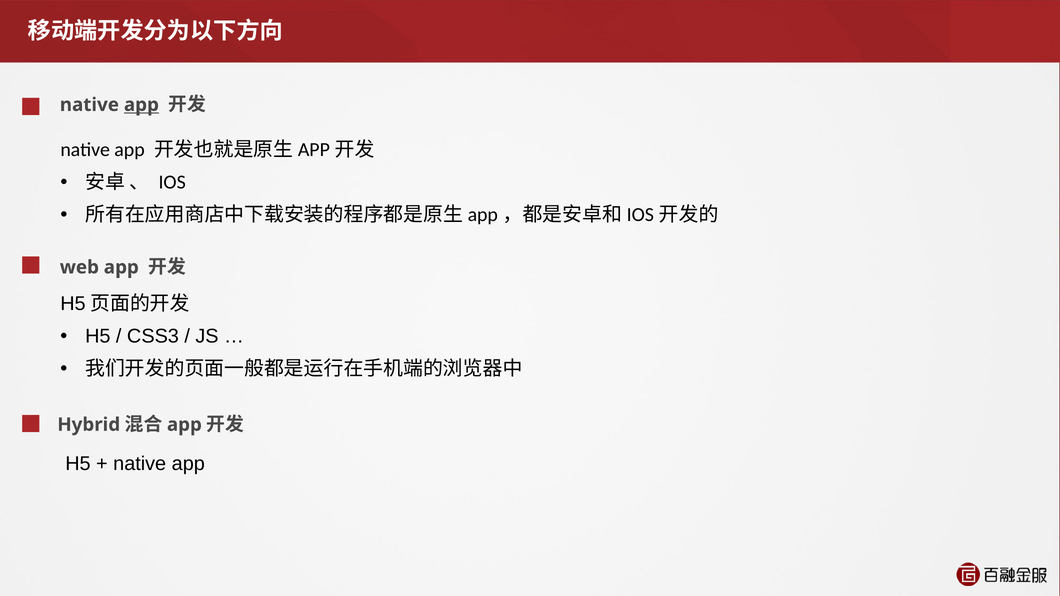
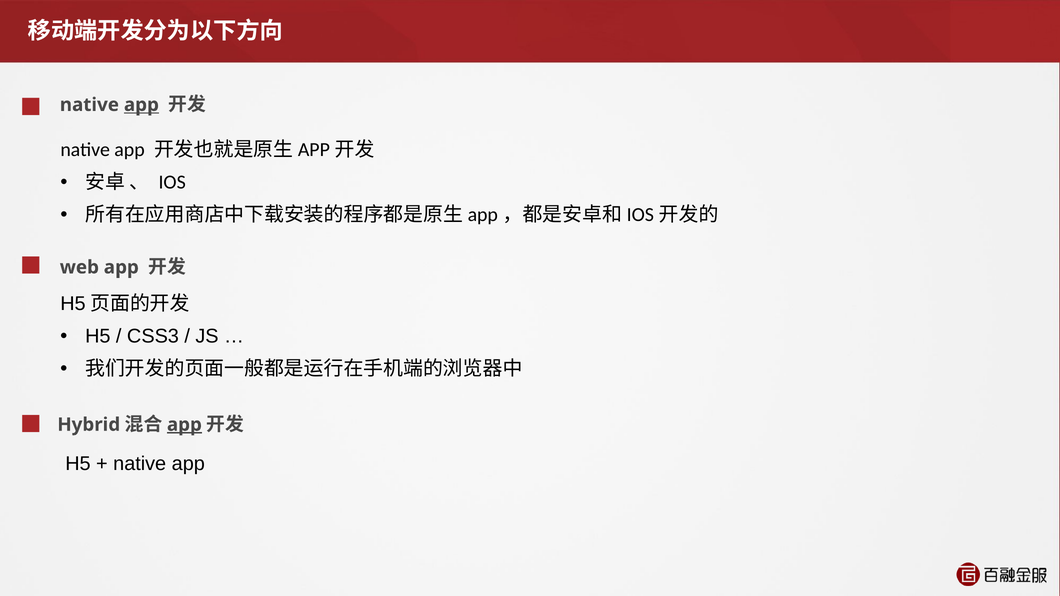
app at (184, 425) underline: none -> present
